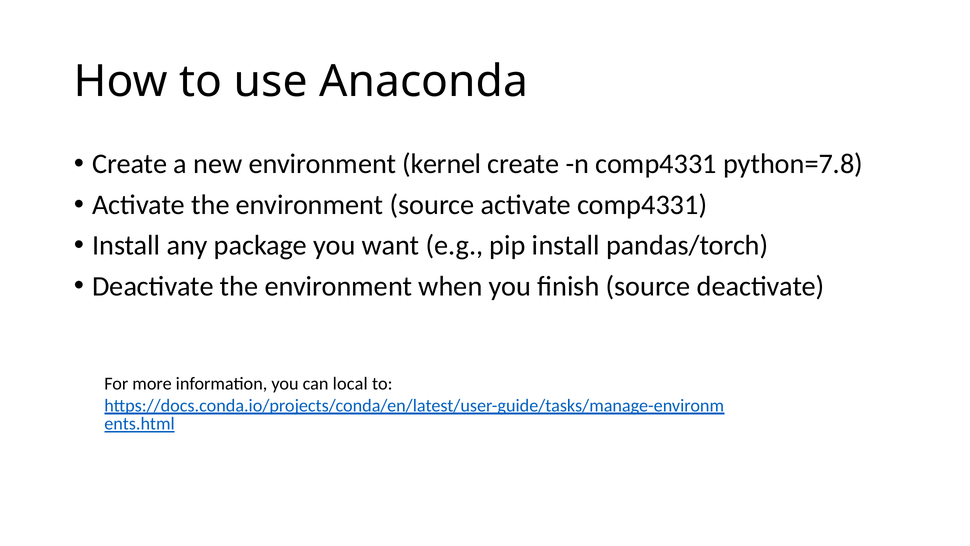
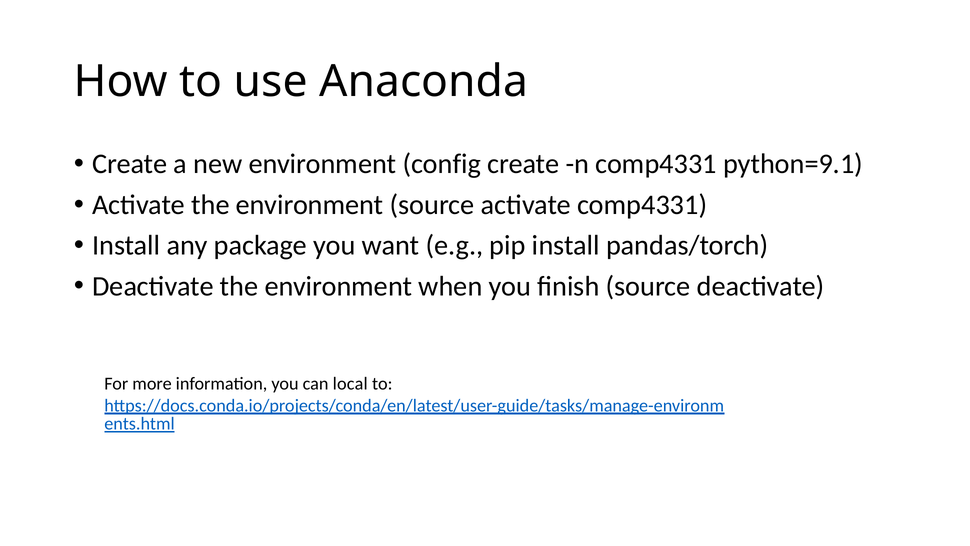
kernel: kernel -> config
python=7.8: python=7.8 -> python=9.1
